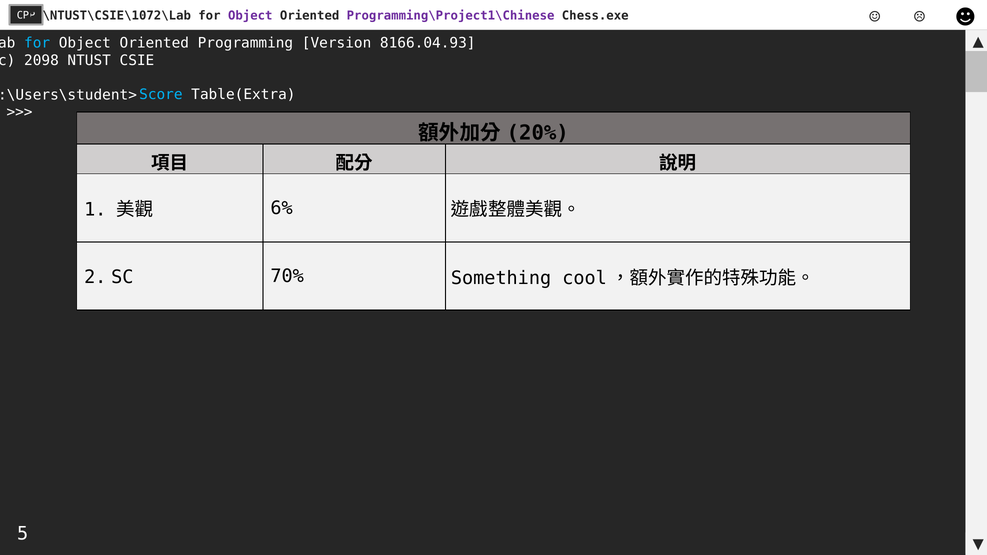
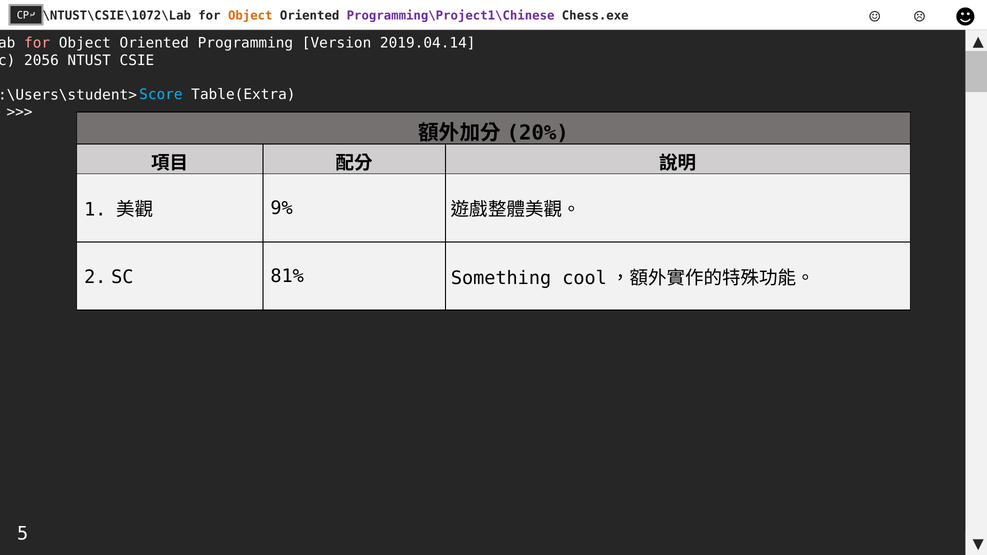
Object at (250, 16) colour: purple -> orange
for at (37, 43) colour: light blue -> pink
8166.04.93: 8166.04.93 -> 2019.04.14
2098: 2098 -> 2056
6%: 6% -> 9%
70%: 70% -> 81%
